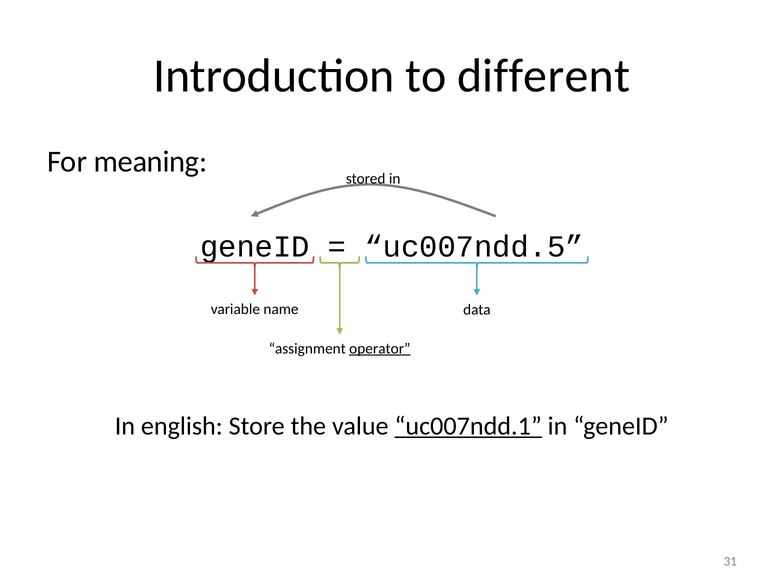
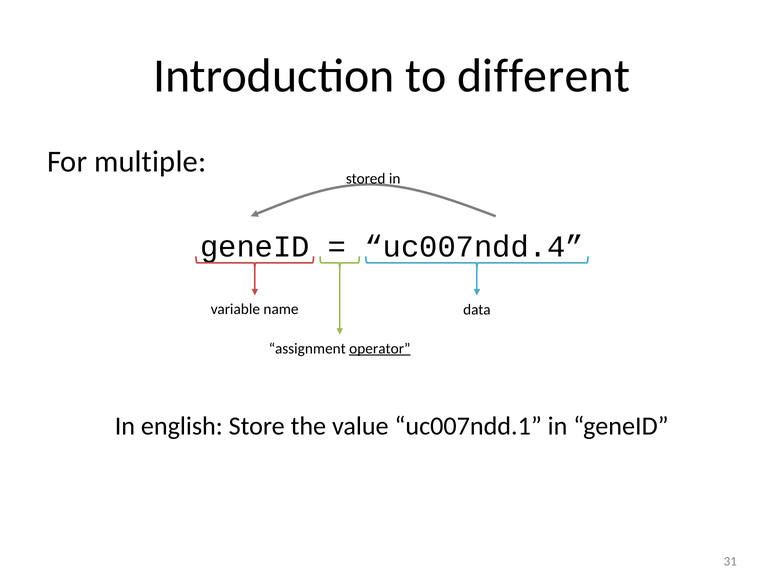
meaning: meaning -> multiple
uc007ndd.5: uc007ndd.5 -> uc007ndd.4
uc007ndd.1 underline: present -> none
